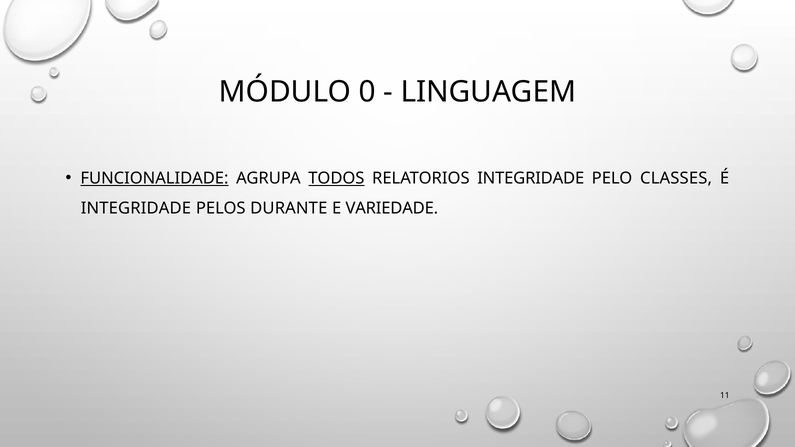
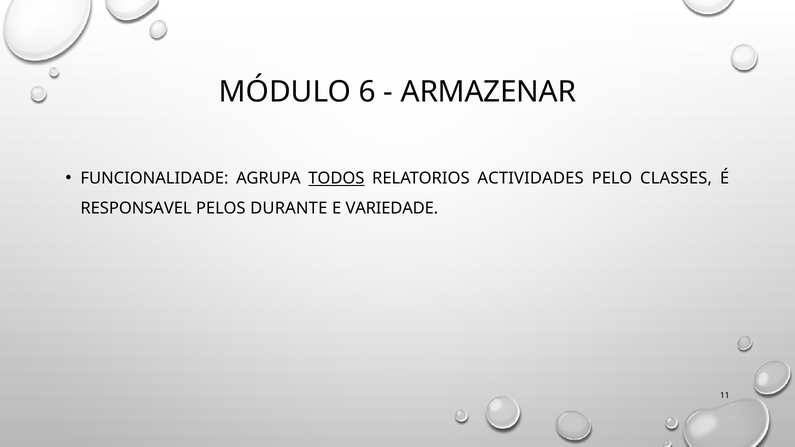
0: 0 -> 6
LINGUAGEM: LINGUAGEM -> ARMAZENAR
FUNCIONALIDADE underline: present -> none
RELATORIOS INTEGRIDADE: INTEGRIDADE -> ACTIVIDADES
INTEGRIDADE at (136, 208): INTEGRIDADE -> RESPONSAVEL
